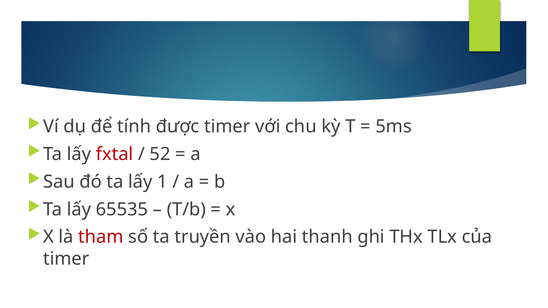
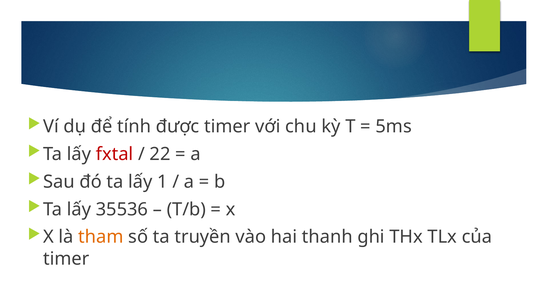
52: 52 -> 22
65535: 65535 -> 35536
tham colour: red -> orange
